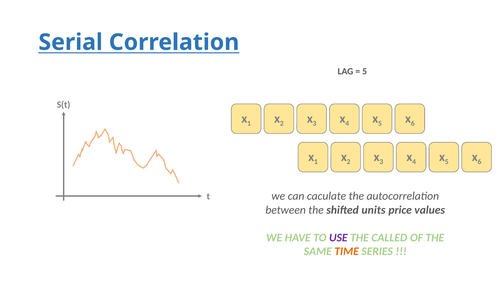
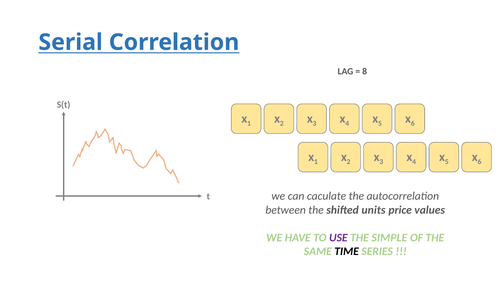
5 at (365, 72): 5 -> 8
CALLED: CALLED -> SIMPLE
TIME colour: orange -> black
